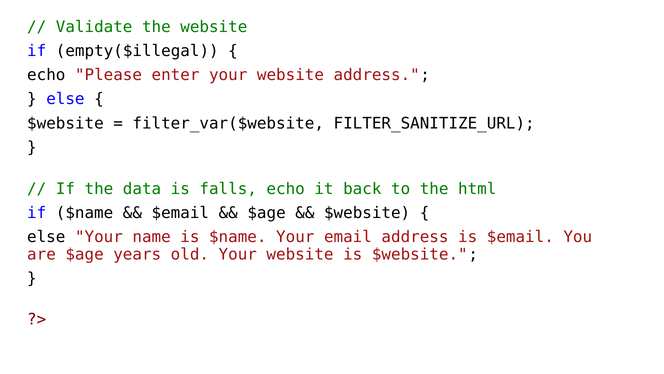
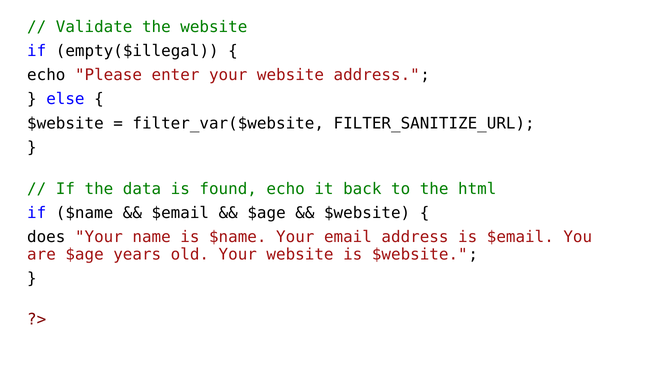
falls: falls -> found
else at (46, 237): else -> does
